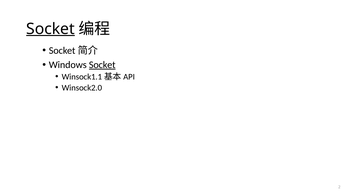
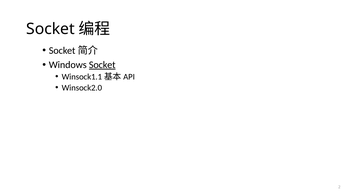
Socket at (50, 29) underline: present -> none
